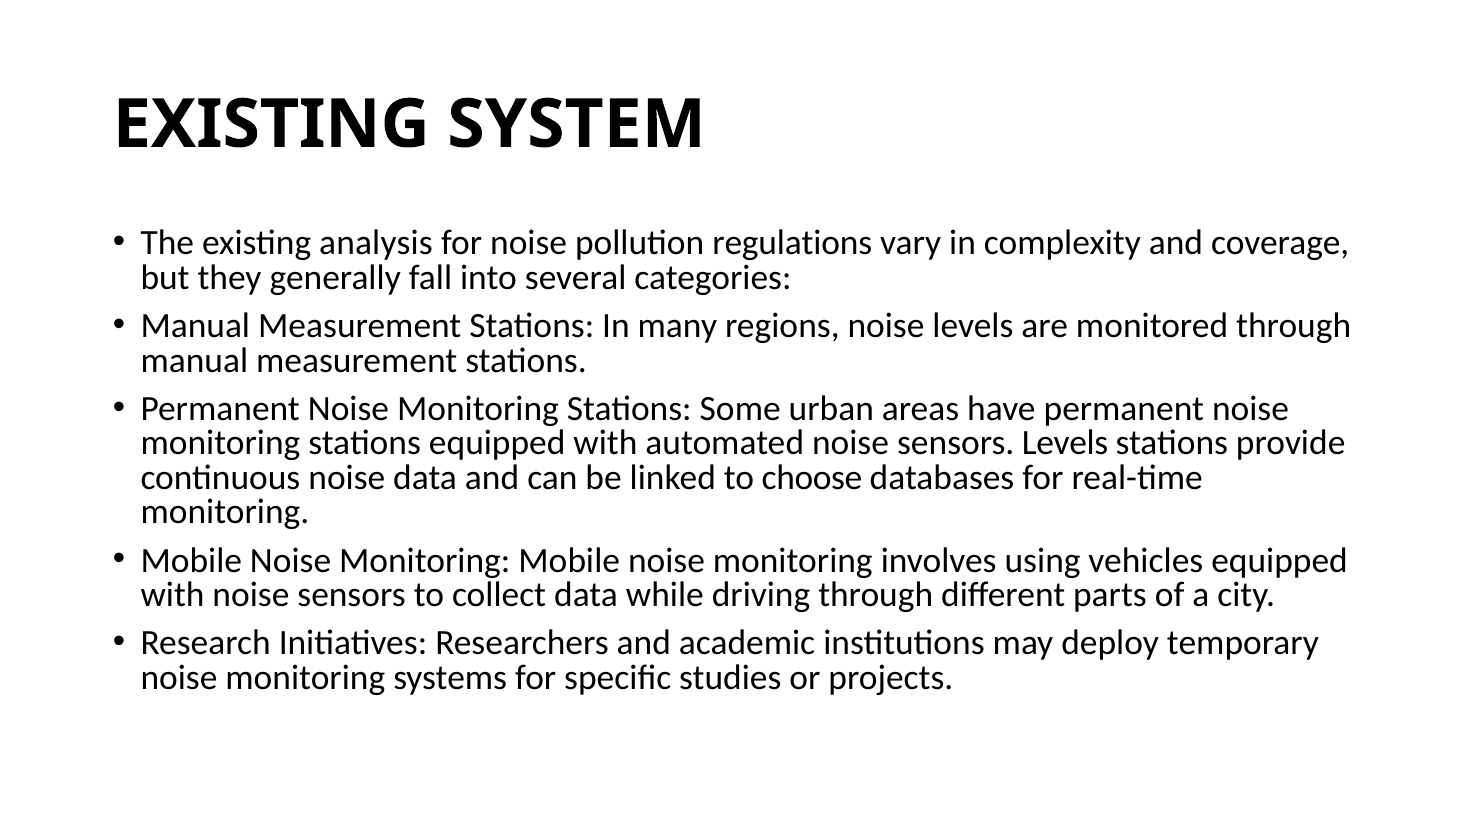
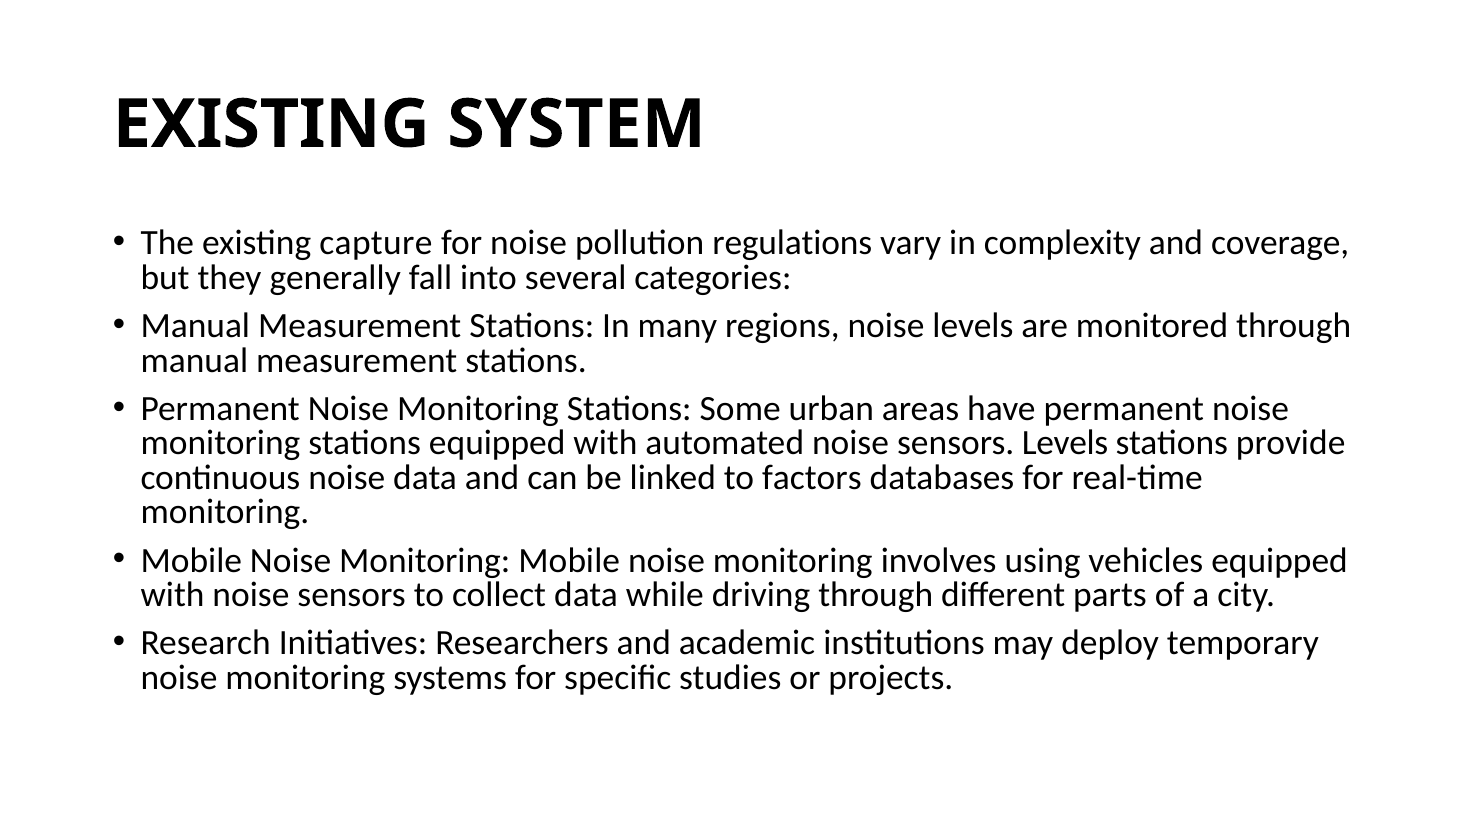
analysis: analysis -> capture
choose: choose -> factors
